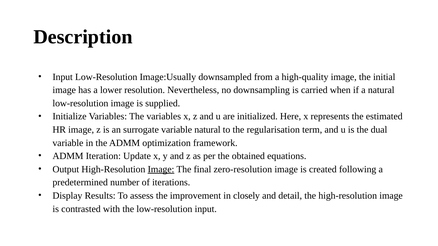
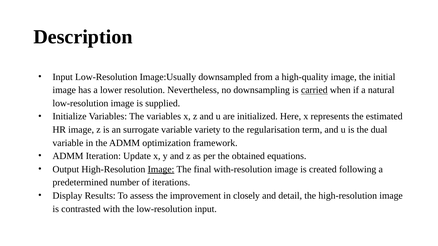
carried underline: none -> present
variable natural: natural -> variety
zero-resolution: zero-resolution -> with-resolution
